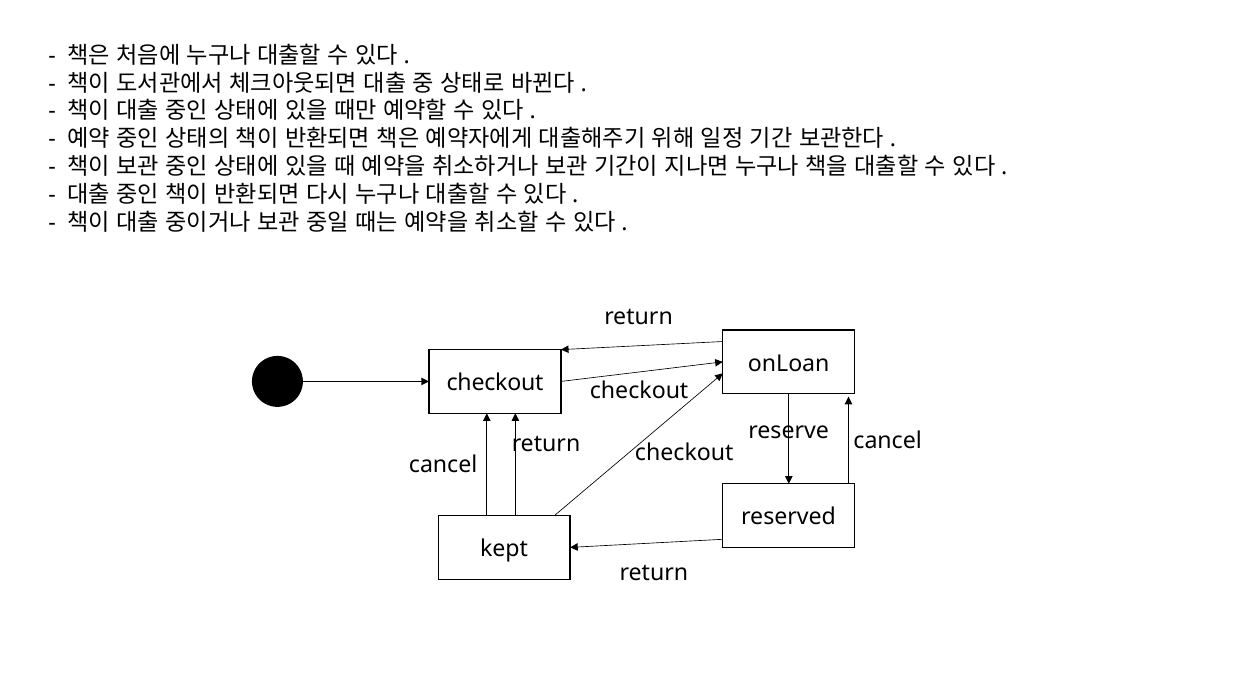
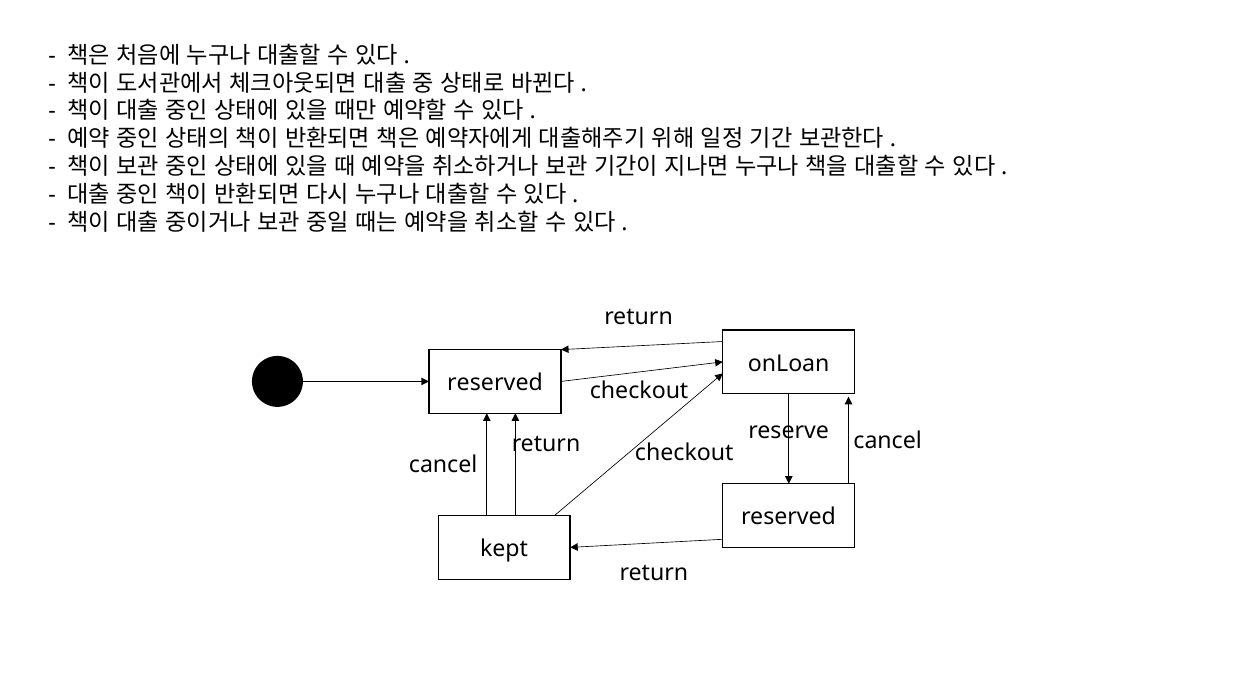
checkout at (495, 383): checkout -> reserved
